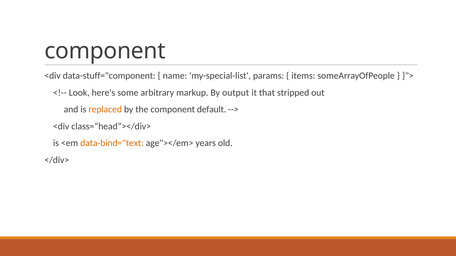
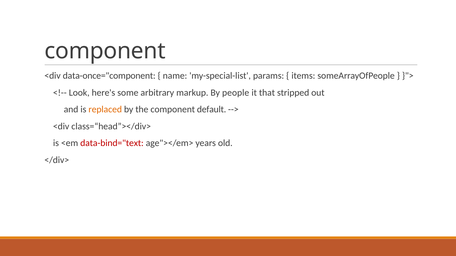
data-stuff="component: data-stuff="component -> data-once="component
output: output -> people
data-bind="text colour: orange -> red
